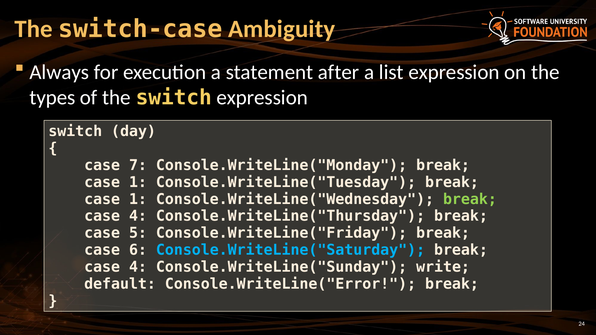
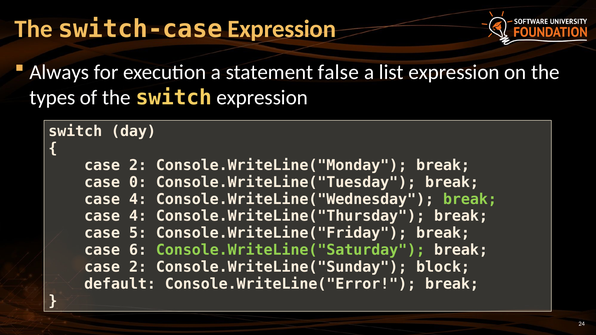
switch-case Ambiguity: Ambiguity -> Expression
after: after -> false
7 at (138, 165): 7 -> 2
1 at (138, 182): 1 -> 0
1 at (138, 199): 1 -> 4
Console.WriteLine("Saturday colour: light blue -> light green
4 at (138, 267): 4 -> 2
write: write -> block
